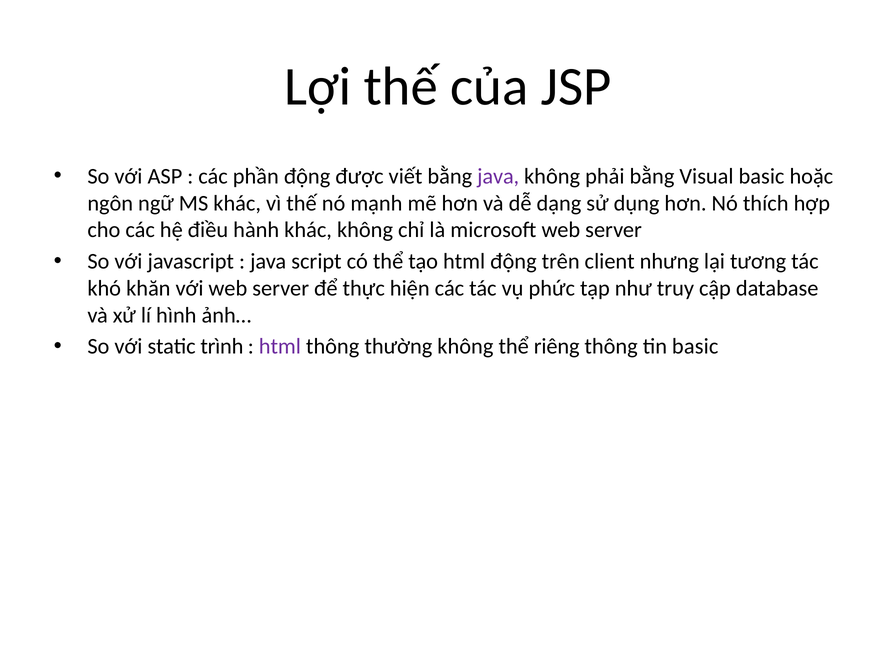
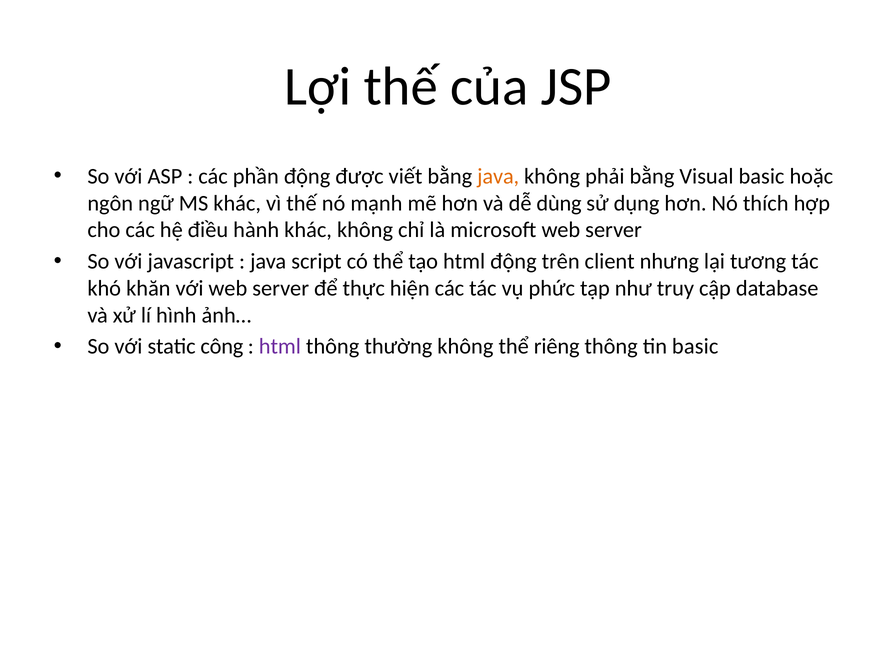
java at (498, 176) colour: purple -> orange
dạng: dạng -> dùng
trình: trình -> công
